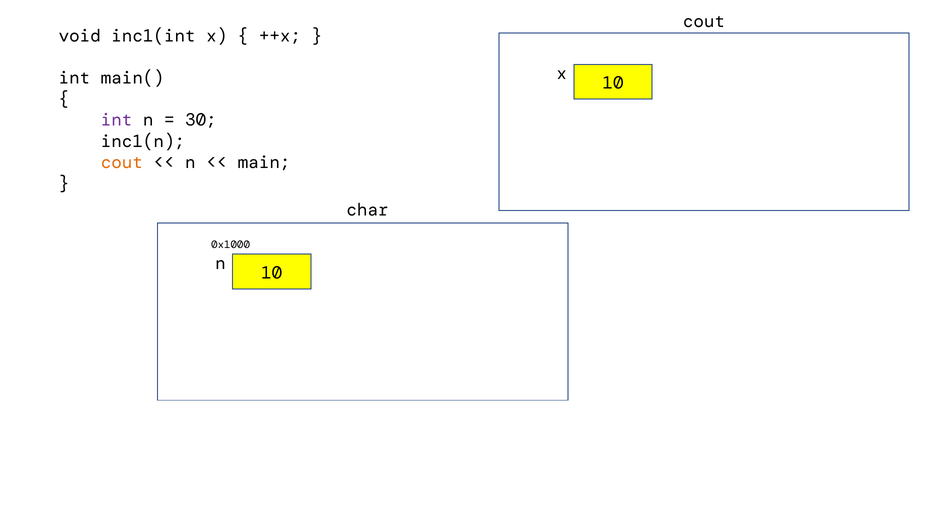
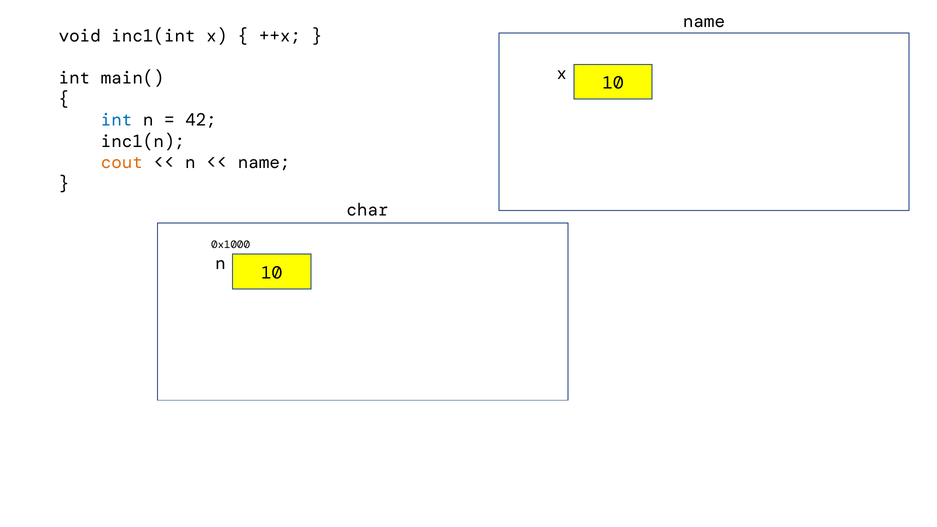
cout at (704, 21): cout -> name
int at (117, 120) colour: purple -> blue
30: 30 -> 42
main at (264, 162): main -> name
